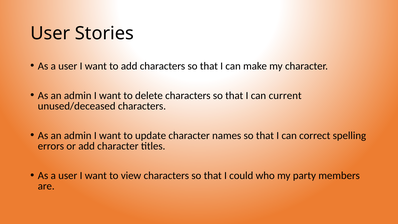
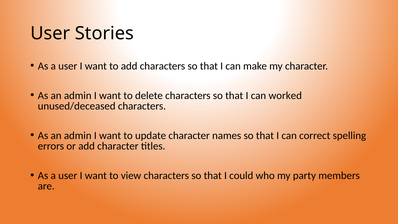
current: current -> worked
